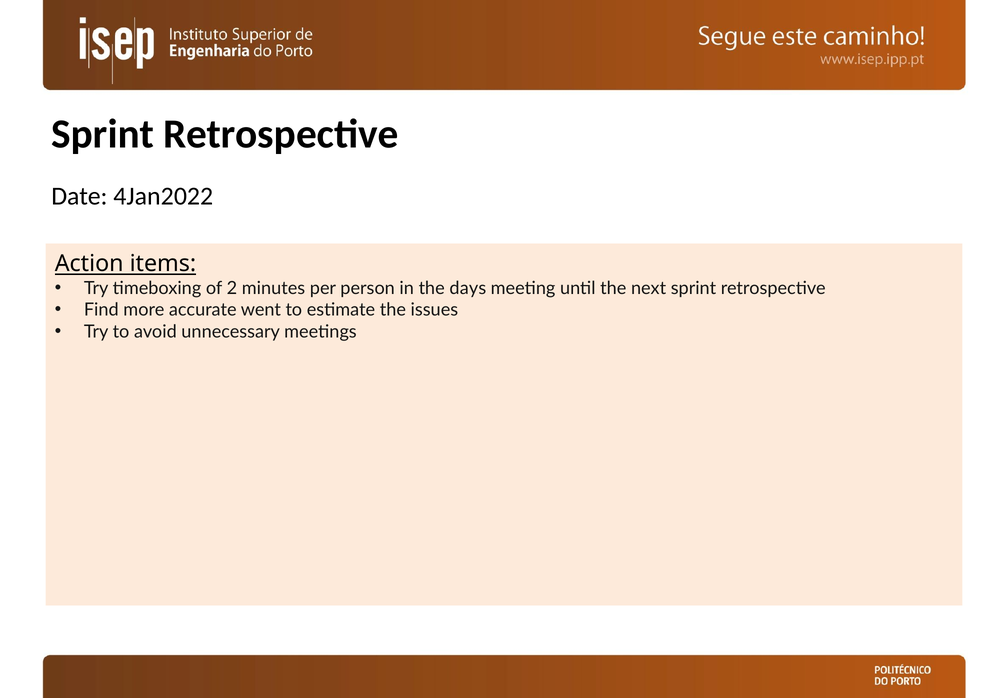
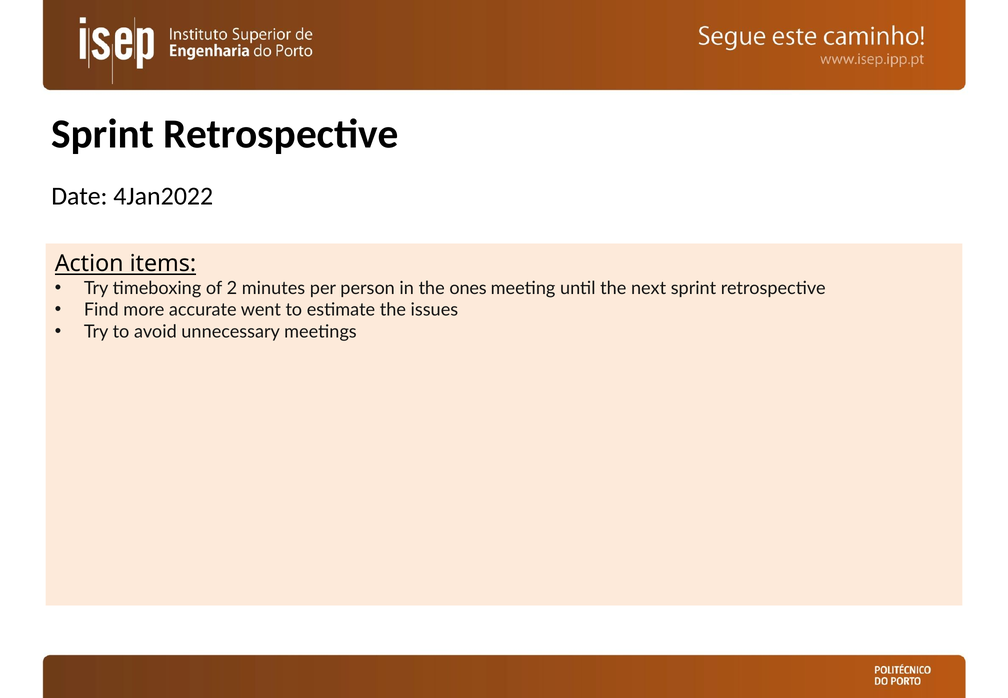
days: days -> ones
